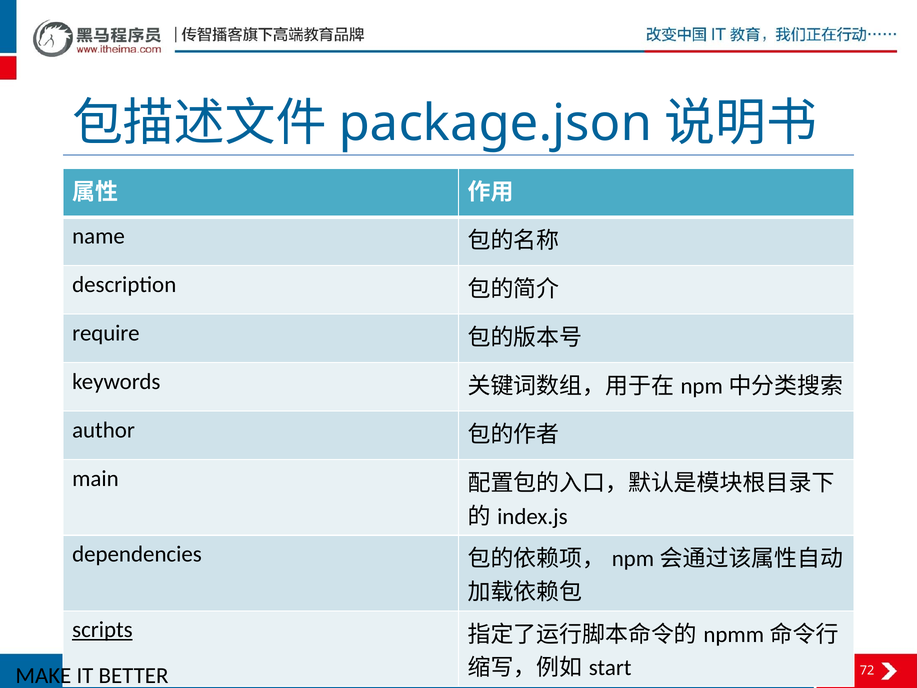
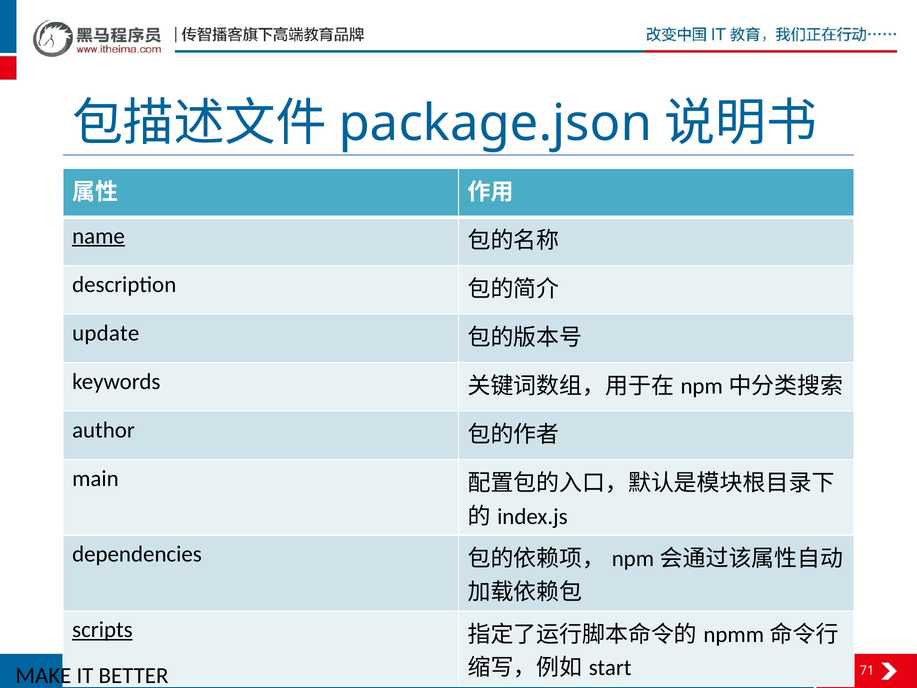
name underline: none -> present
require: require -> update
72: 72 -> 71
